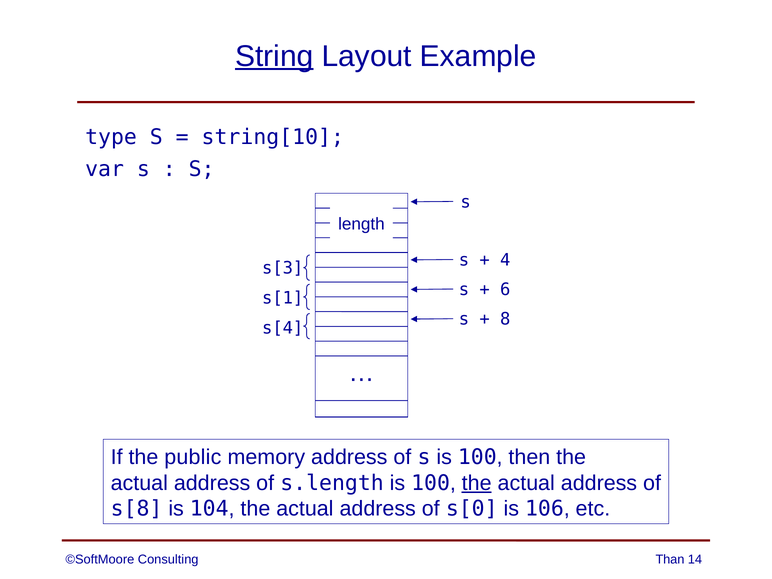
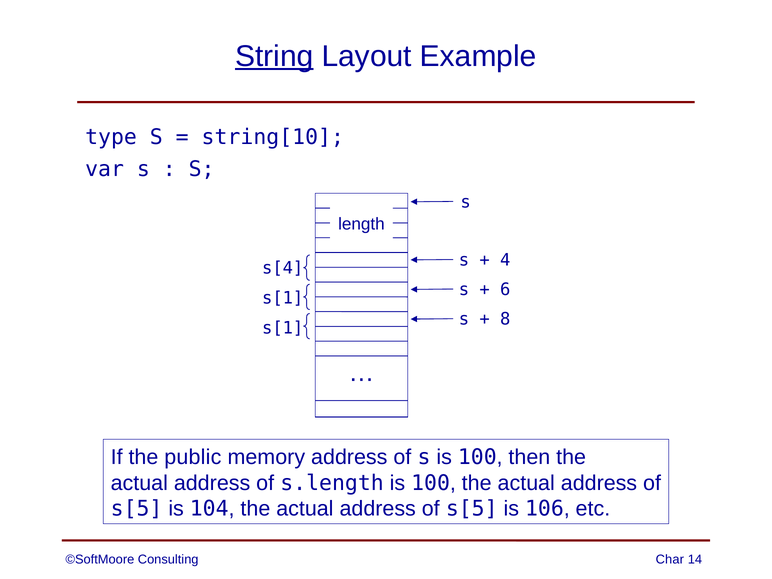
s[3: s[3 -> s[4
s[4 at (283, 328): s[4 -> s[1
the at (477, 483) underline: present -> none
s[8 at (137, 509): s[8 -> s[5
s[0 at (472, 509): s[0 -> s[5
Than: Than -> Char
